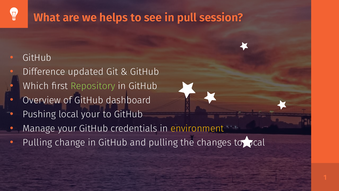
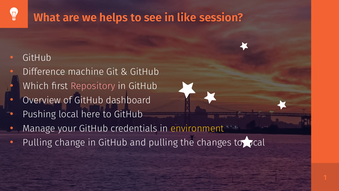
pull: pull -> like
updated: updated -> machine
Repository colour: light green -> pink
local your: your -> here
